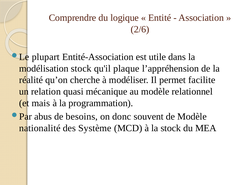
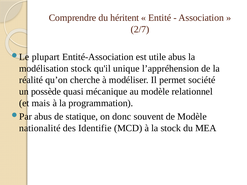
logique: logique -> héritent
2/6: 2/6 -> 2/7
utile dans: dans -> abus
plaque: plaque -> unique
facilite: facilite -> société
relation: relation -> possède
besoins: besoins -> statique
Système: Système -> Identifie
